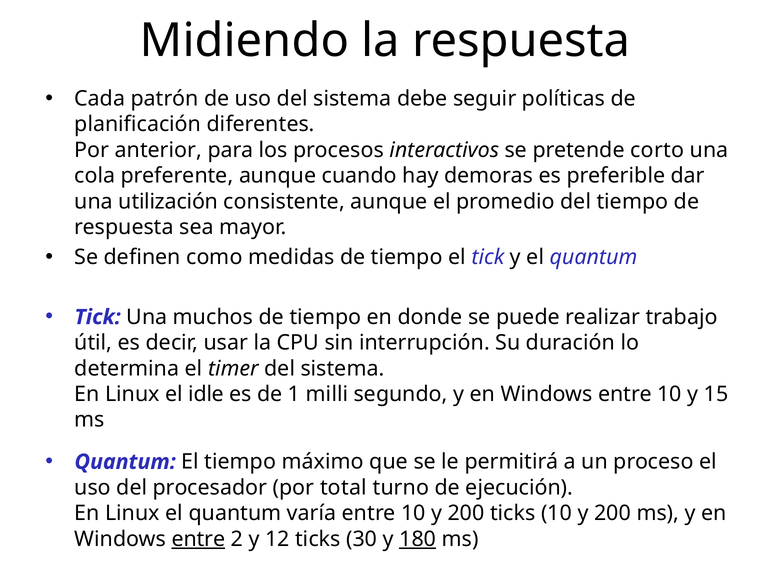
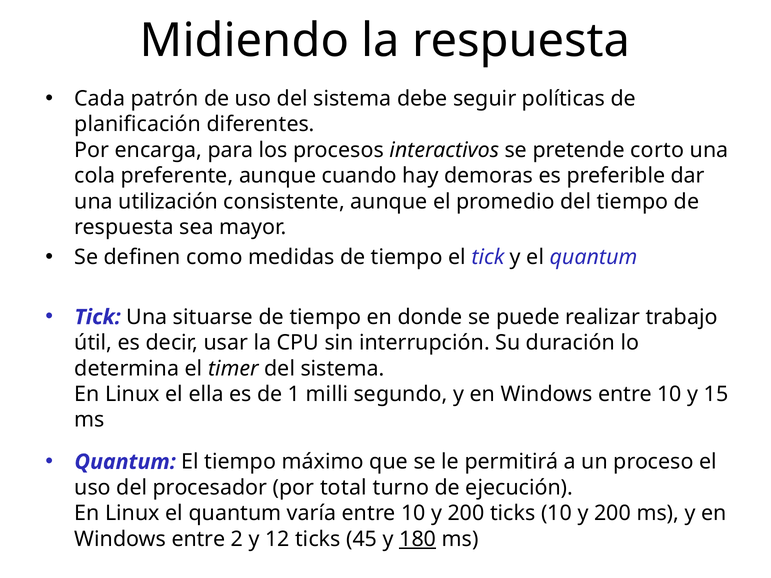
anterior: anterior -> encarga
muchos: muchos -> situarse
idle: idle -> ella
entre at (198, 539) underline: present -> none
30: 30 -> 45
